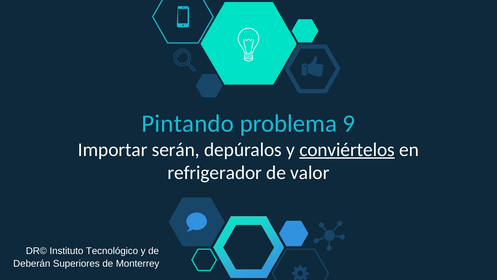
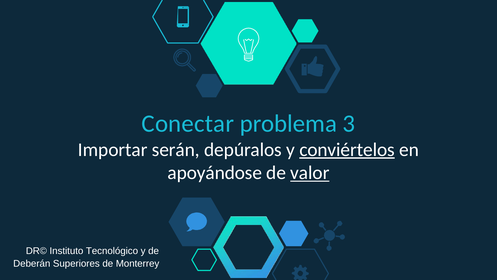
Pintando: Pintando -> Conectar
9: 9 -> 3
refrigerador: refrigerador -> apoyándose
valor underline: none -> present
